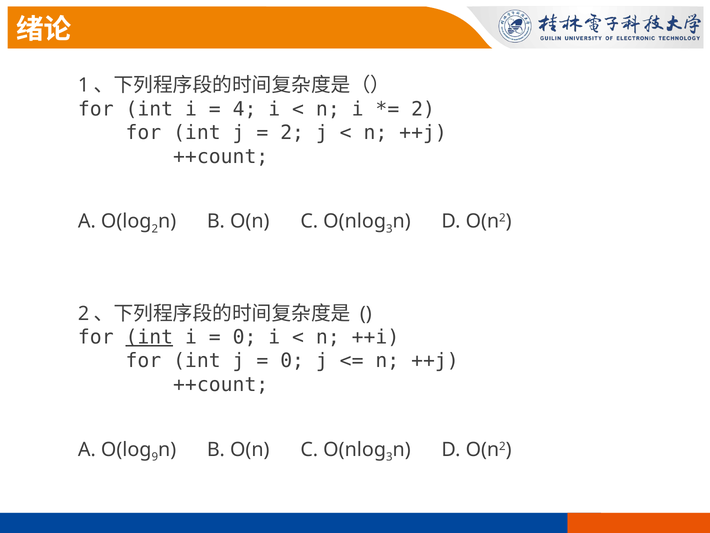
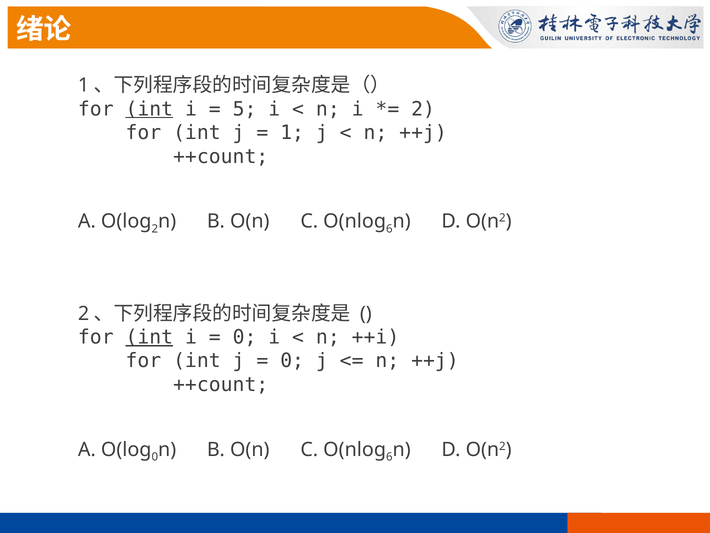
int at (149, 109) underline: none -> present
4: 4 -> 5
2 at (292, 133): 2 -> 1
3 at (389, 229): 3 -> 6
9 at (155, 457): 9 -> 0
3 at (389, 457): 3 -> 6
